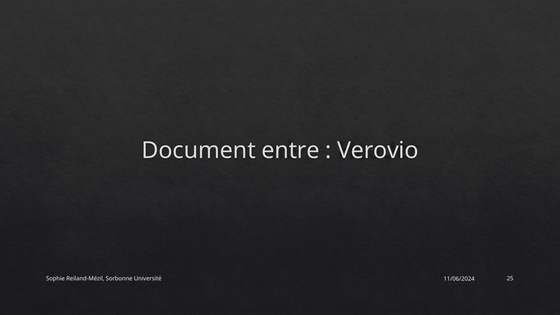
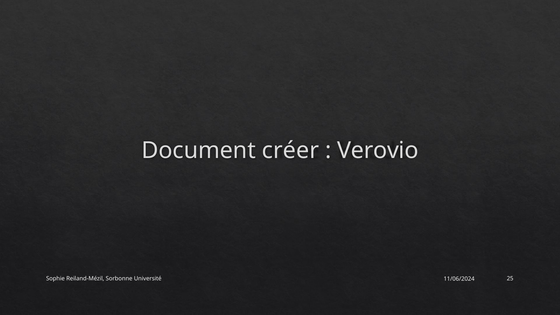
entre: entre -> créer
